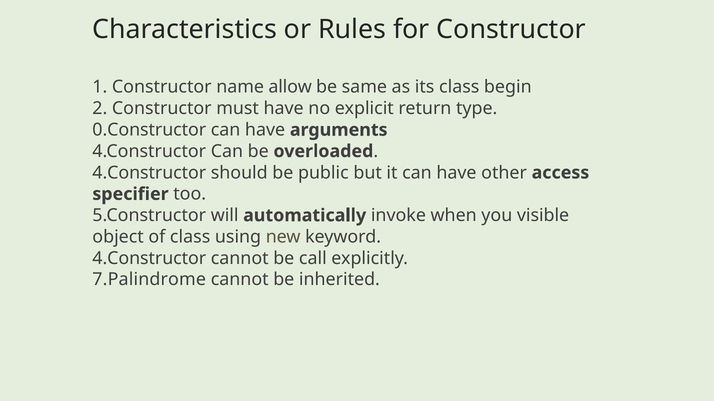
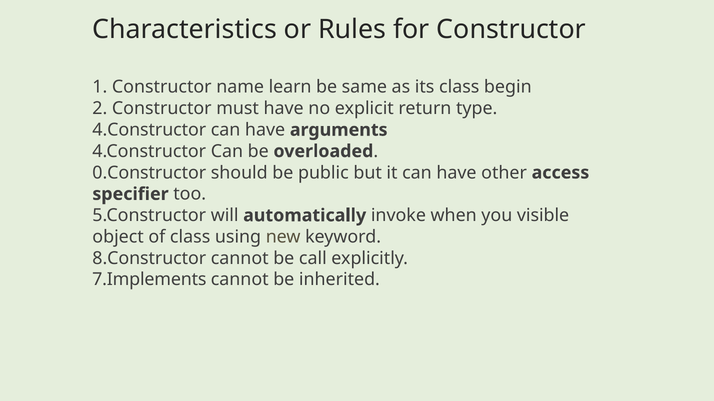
allow: allow -> learn
0.Constructor at (149, 130): 0.Constructor -> 4.Constructor
4.Constructor at (149, 173): 4.Constructor -> 0.Constructor
4.Constructor at (149, 259): 4.Constructor -> 8.Constructor
7.Palindrome: 7.Palindrome -> 7.Implements
